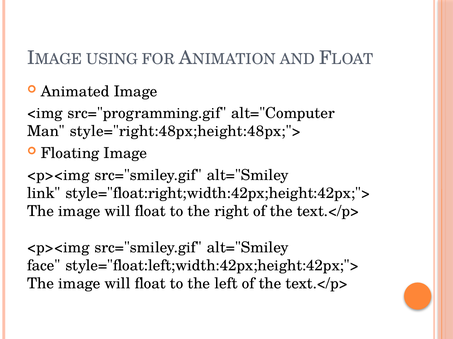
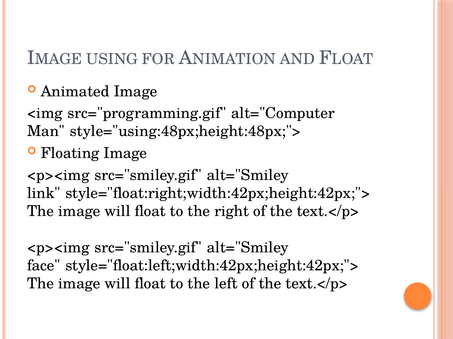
style="right:48px;height:48px;">: style="right:48px;height:48px;"> -> style="using:48px;height:48px;">
